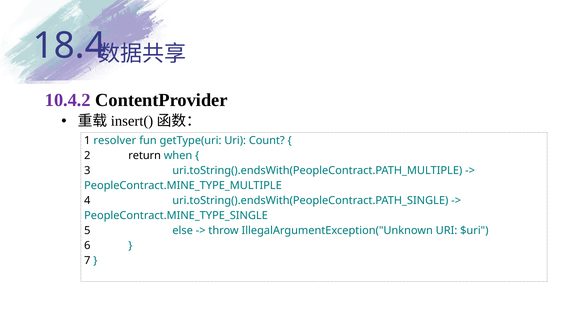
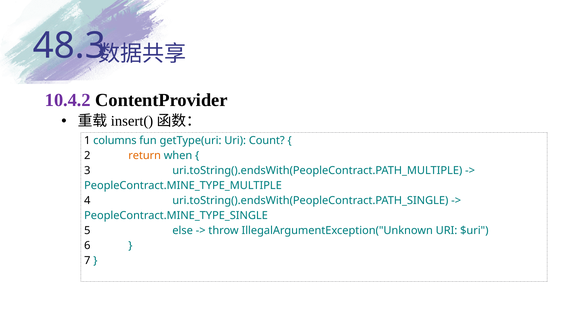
18.4: 18.4 -> 48.3
resolver: resolver -> columns
return colour: black -> orange
